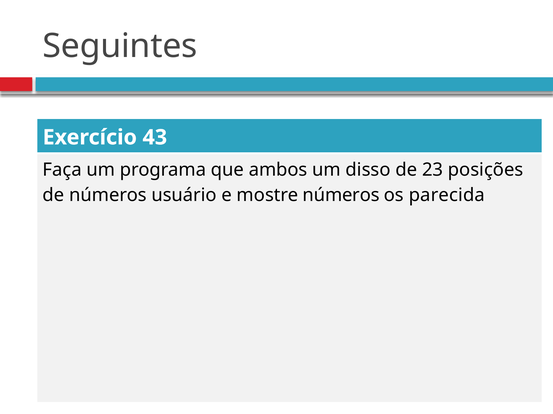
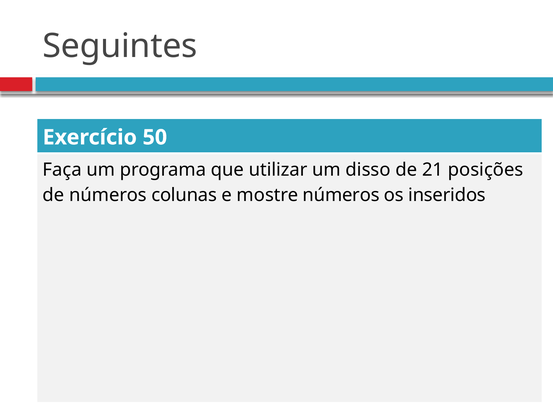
43: 43 -> 50
ambos: ambos -> utilizar
23: 23 -> 21
usuário: usuário -> colunas
parecida: parecida -> inseridos
